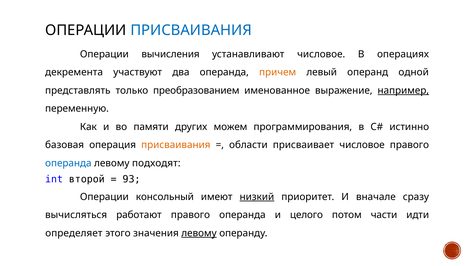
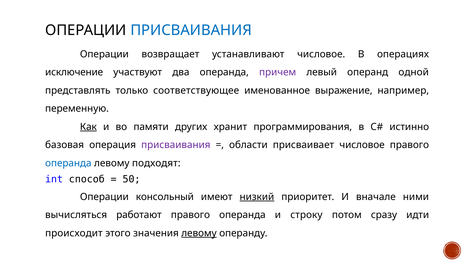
вычисления: вычисления -> возвращает
декремента: декремента -> исключение
причем colour: orange -> purple
преобразованием: преобразованием -> соответствующее
например underline: present -> none
Как underline: none -> present
можем: можем -> хранит
присваивания at (176, 145) colour: orange -> purple
второй: второй -> способ
93: 93 -> 50
сразу: сразу -> ними
целого: целого -> строку
части: части -> сразу
определяет: определяет -> происходит
